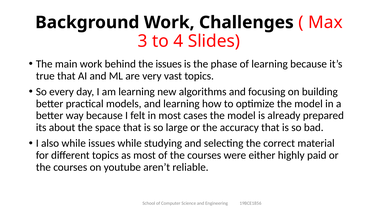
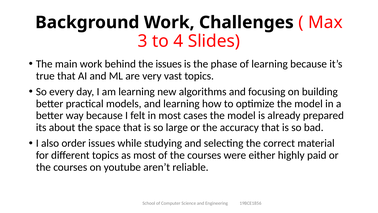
also while: while -> order
